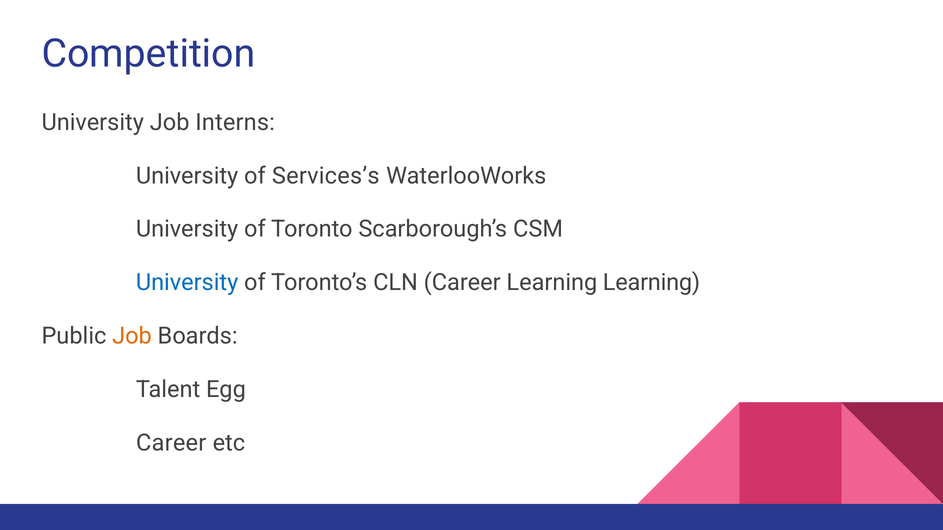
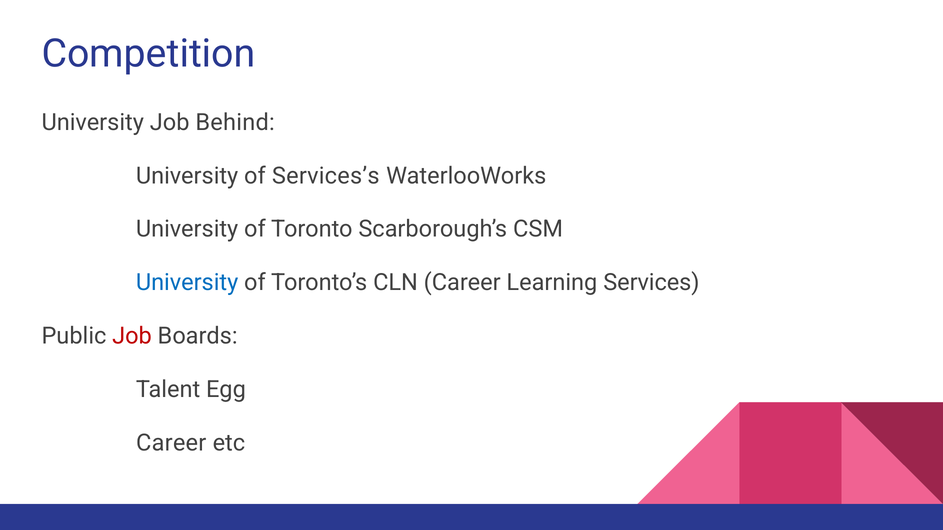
Interns: Interns -> Behind
Learning Learning: Learning -> Services
Job at (132, 336) colour: orange -> red
